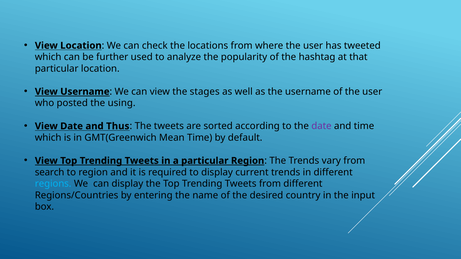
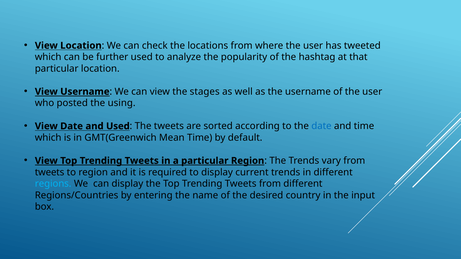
and Thus: Thus -> Used
date at (321, 126) colour: purple -> blue
search at (50, 172): search -> tweets
